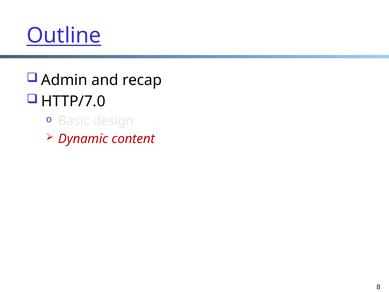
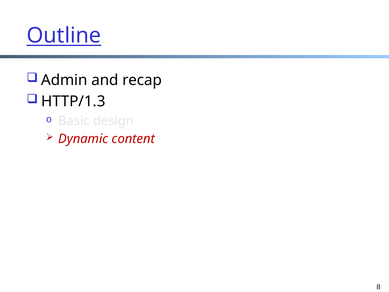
HTTP/7.0: HTTP/7.0 -> HTTP/1.3
